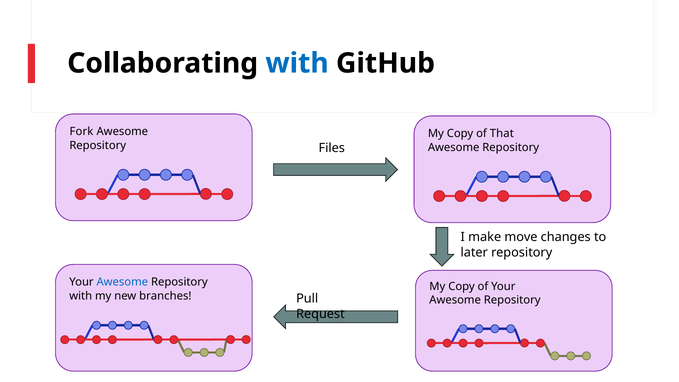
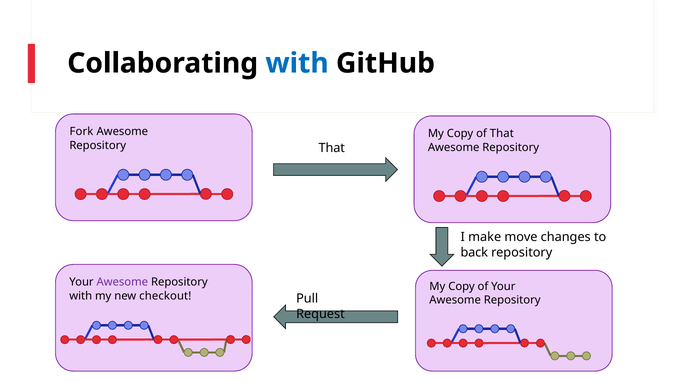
Files at (332, 148): Files -> That
later: later -> back
Awesome at (122, 282) colour: blue -> purple
branches: branches -> checkout
